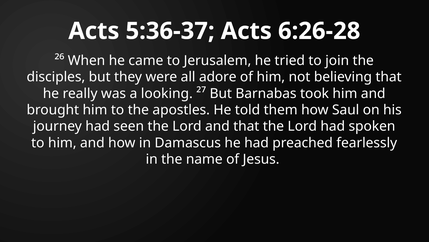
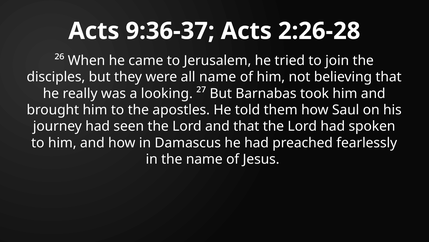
5:36-37: 5:36-37 -> 9:36-37
6:26-28: 6:26-28 -> 2:26-28
all adore: adore -> name
